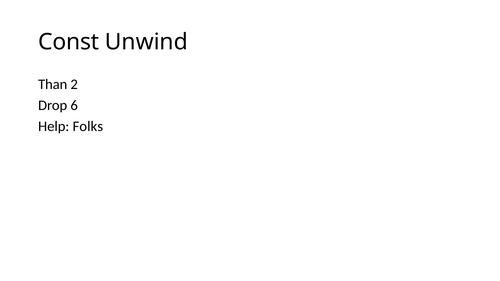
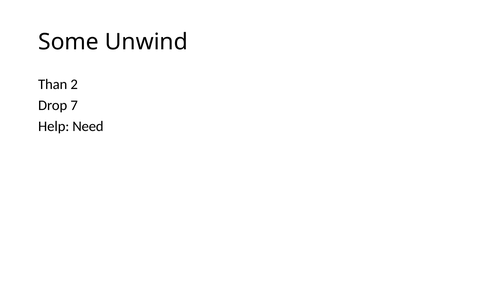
Const: Const -> Some
6: 6 -> 7
Folks: Folks -> Need
